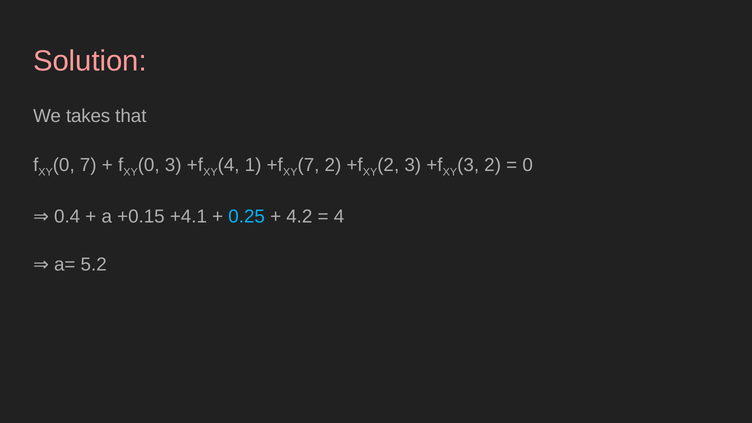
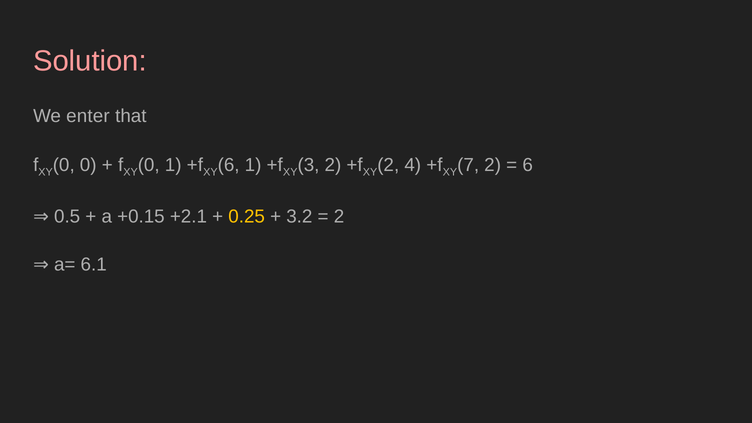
takes: takes -> enter
7 at (88, 165): 7 -> 0
3 at (173, 165): 3 -> 1
4 at (229, 165): 4 -> 6
7 at (308, 165): 7 -> 3
2 3: 3 -> 4
3 at (468, 165): 3 -> 7
0 at (528, 165): 0 -> 6
0.4: 0.4 -> 0.5
+4.1: +4.1 -> +2.1
0.25 colour: light blue -> yellow
4.2: 4.2 -> 3.2
4 at (339, 216): 4 -> 2
5.2: 5.2 -> 6.1
